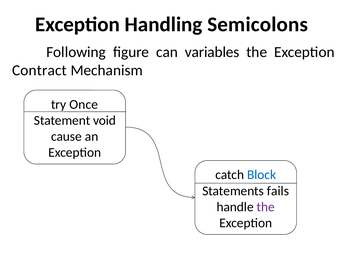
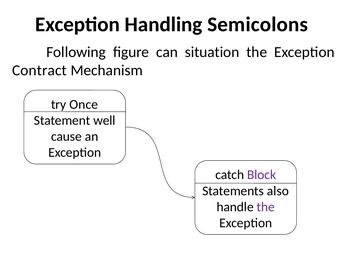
variables: variables -> situation
void: void -> well
Block colour: blue -> purple
fails: fails -> also
